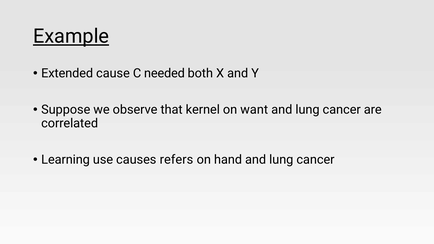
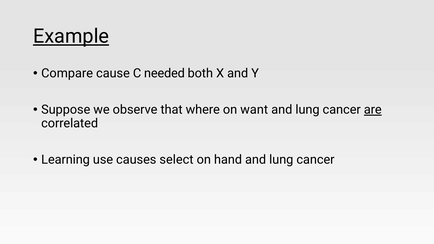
Extended: Extended -> Compare
kernel: kernel -> where
are underline: none -> present
refers: refers -> select
